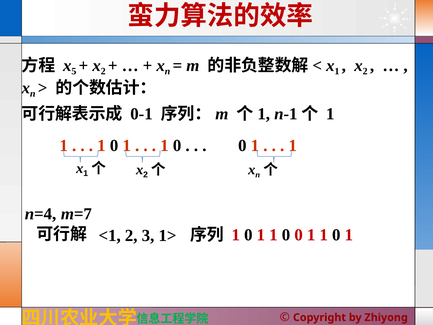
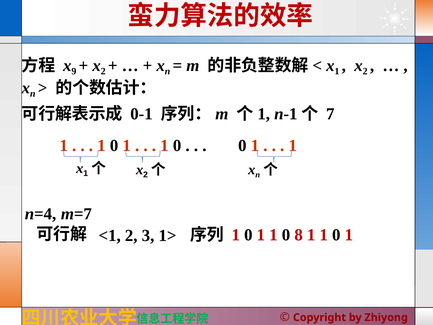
5: 5 -> 9
1 at (330, 114): 1 -> 7
0 0: 0 -> 8
